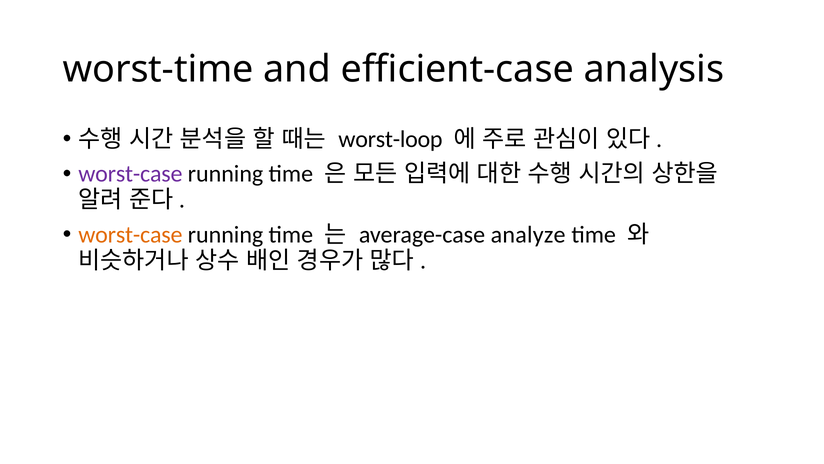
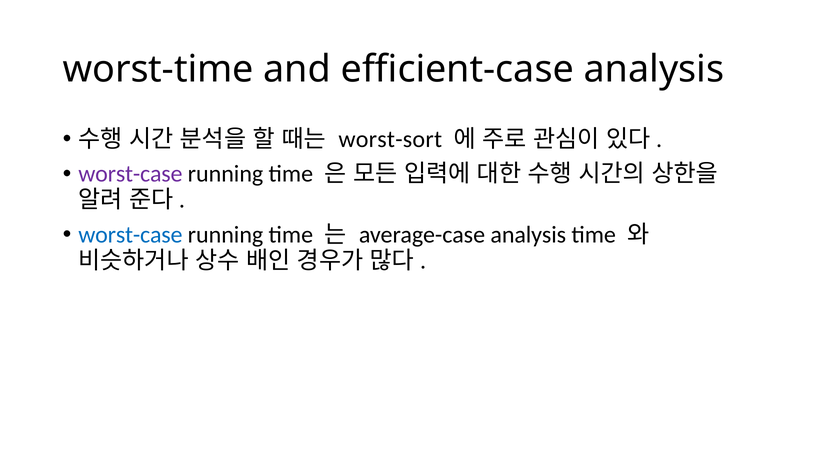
worst-loop: worst-loop -> worst-sort
worst-case at (130, 234) colour: orange -> blue
average-case analyze: analyze -> analysis
